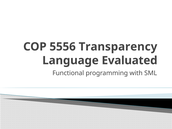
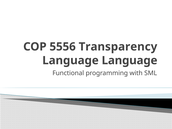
Language Evaluated: Evaluated -> Language
